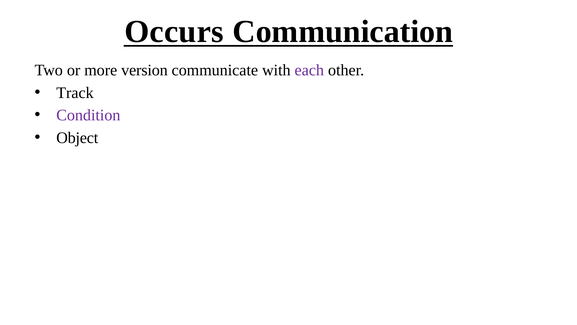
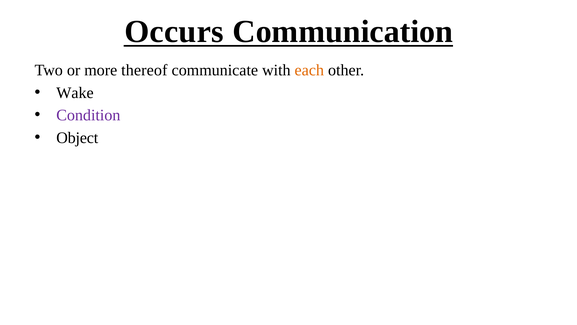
version: version -> thereof
each colour: purple -> orange
Track: Track -> Wake
